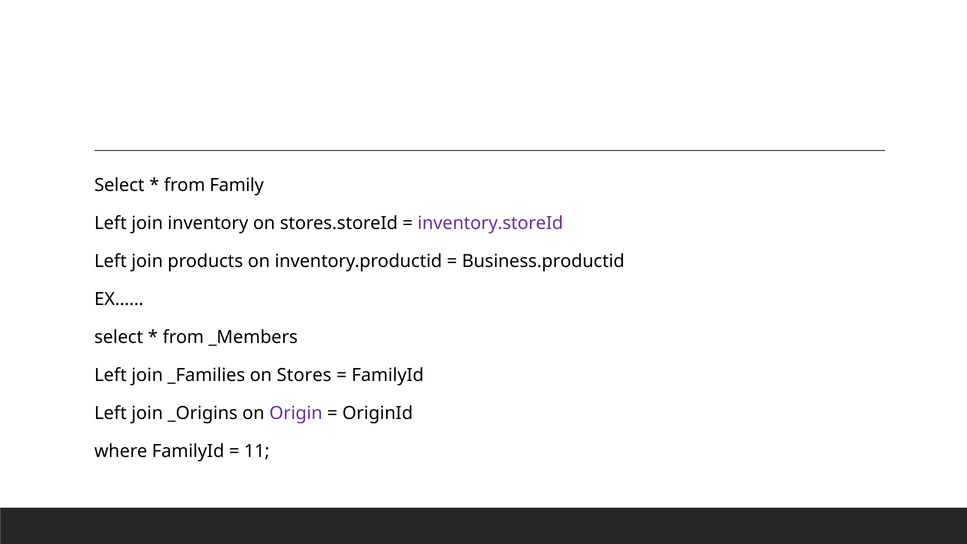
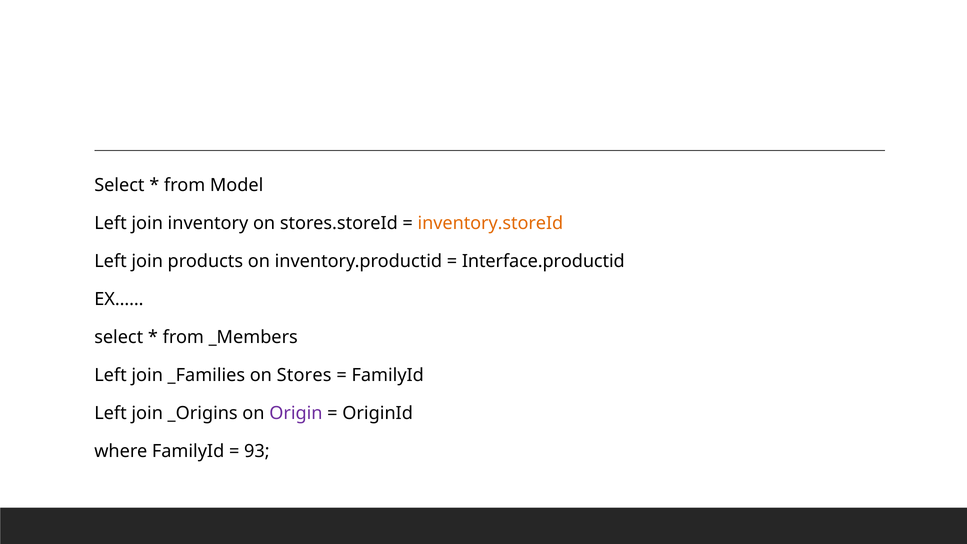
Family: Family -> Model
inventory.storeId colour: purple -> orange
Business.productid: Business.productid -> Interface.productid
11: 11 -> 93
